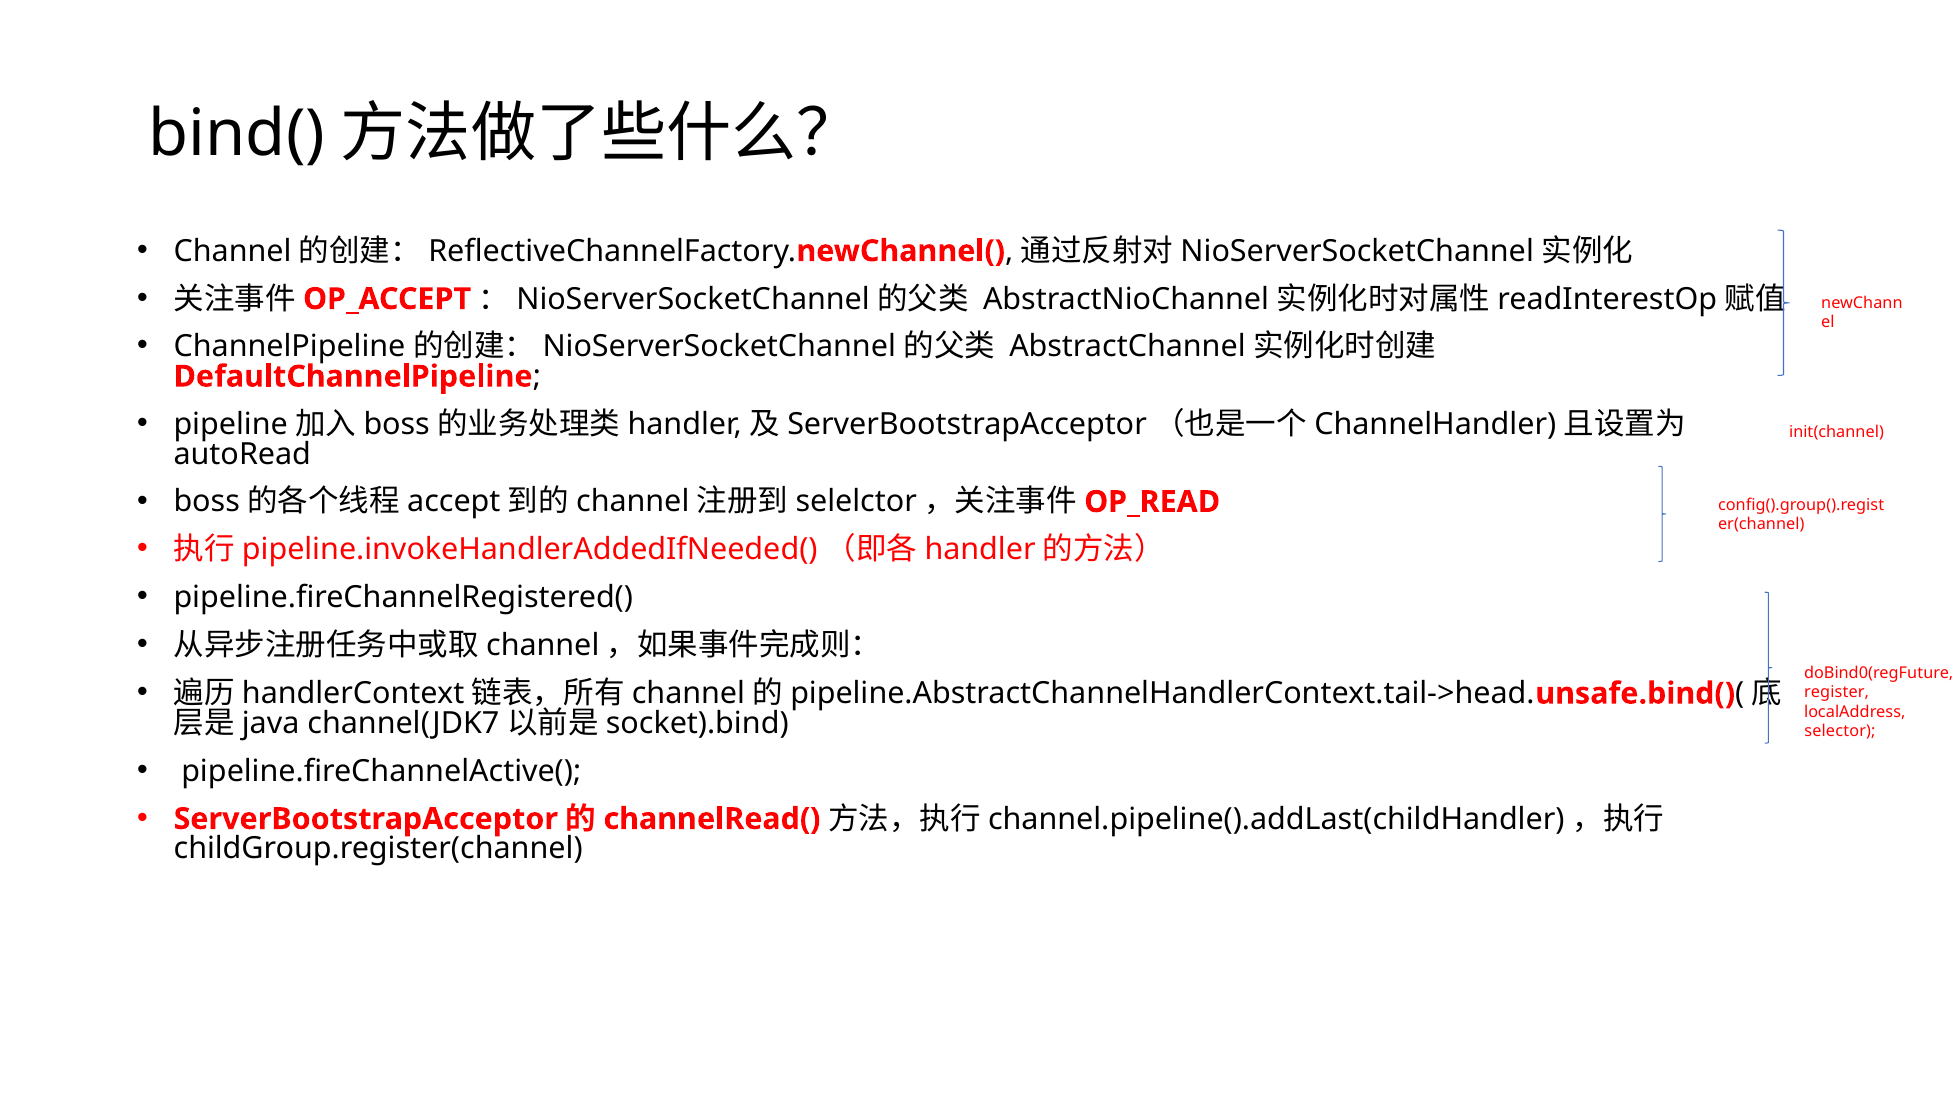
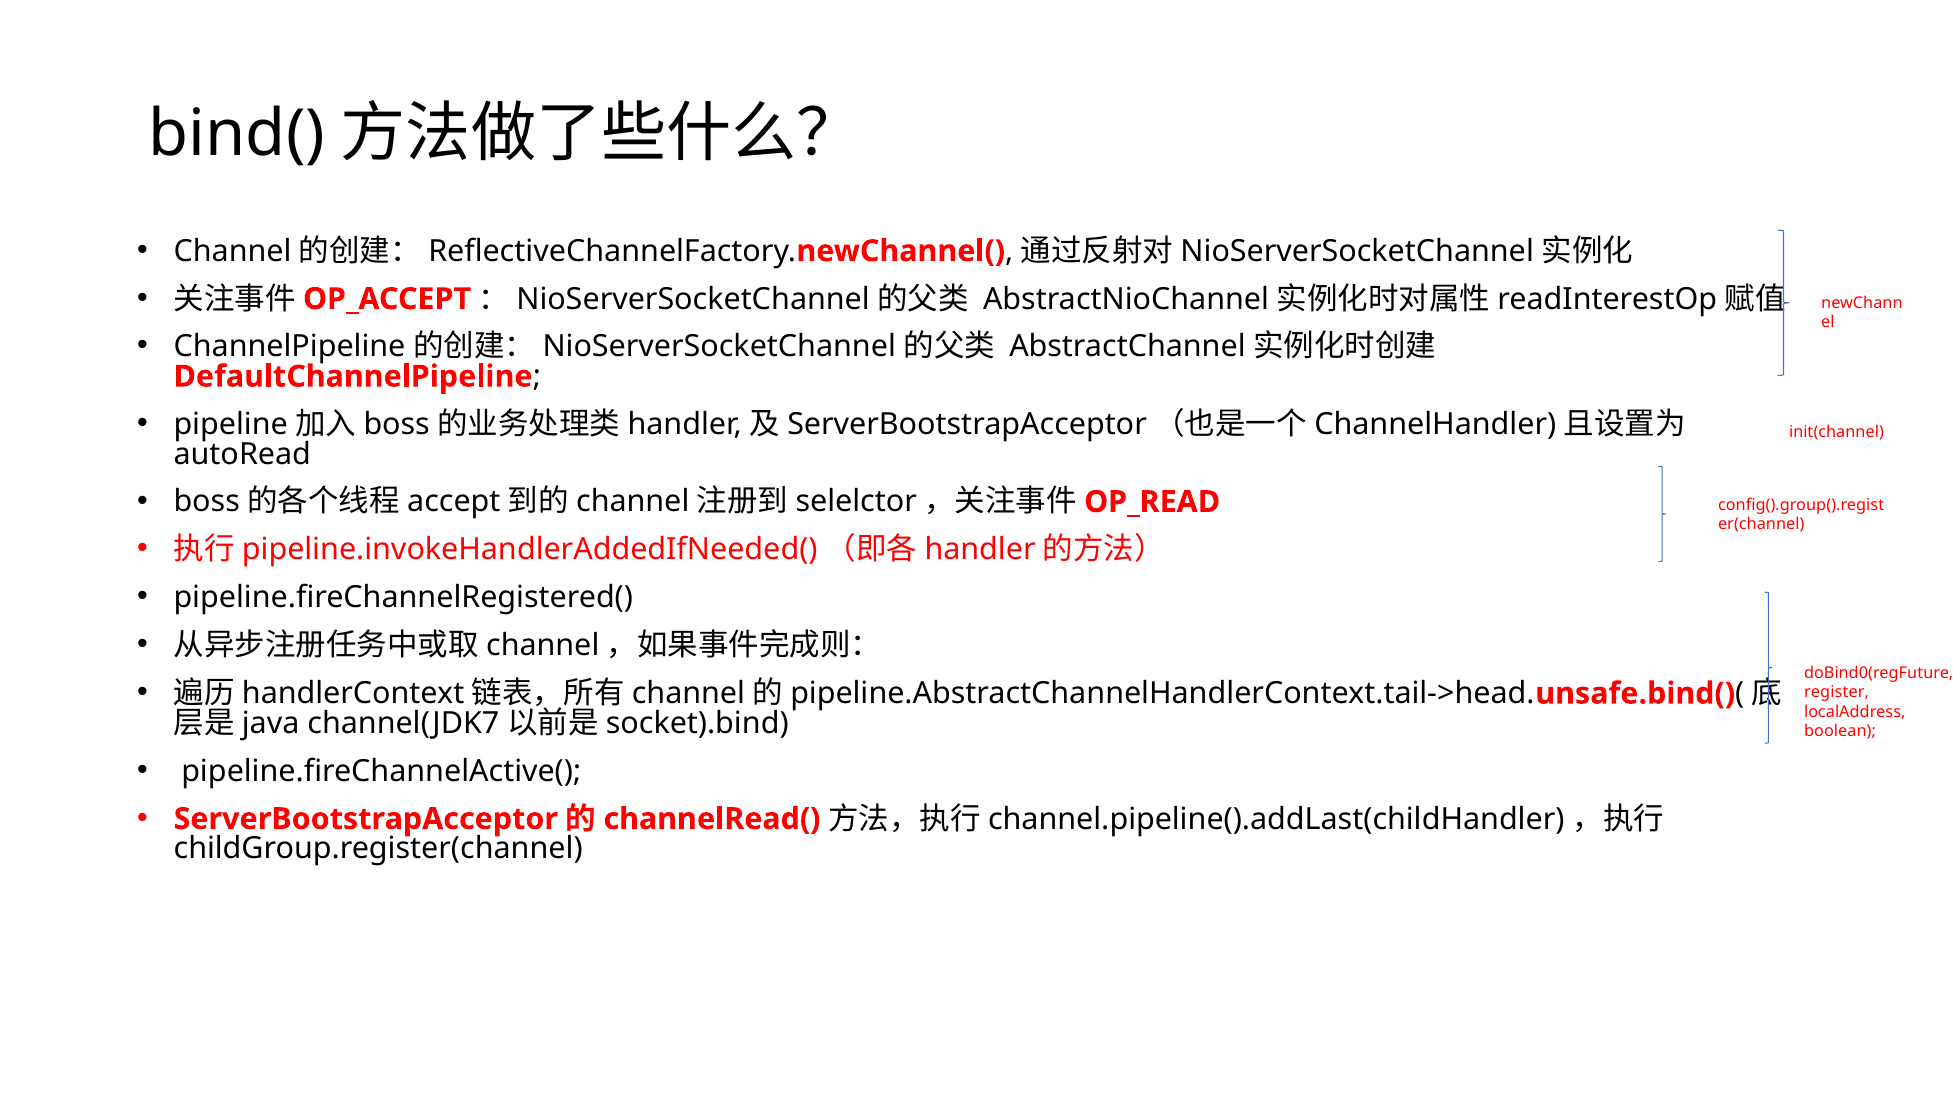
selector: selector -> boolean
